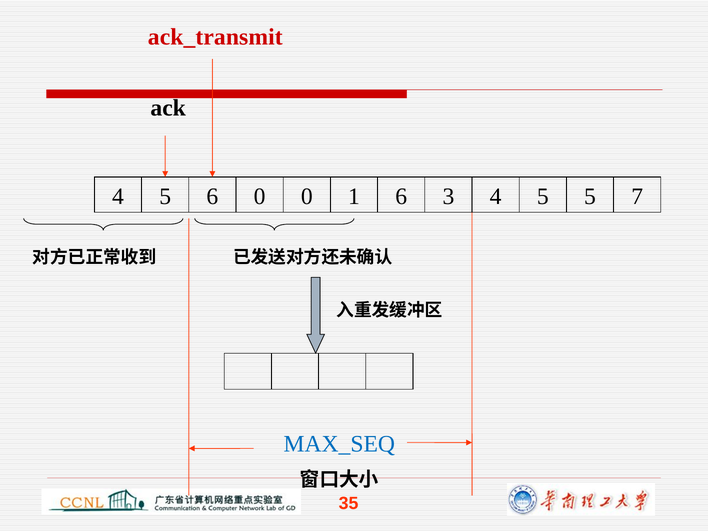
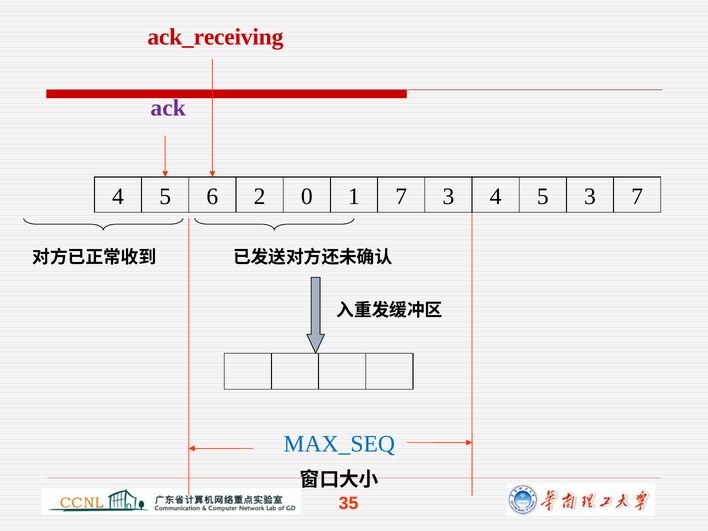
ack_transmit: ack_transmit -> ack_receiving
ack colour: black -> purple
6 0: 0 -> 2
1 6: 6 -> 7
5 5: 5 -> 3
